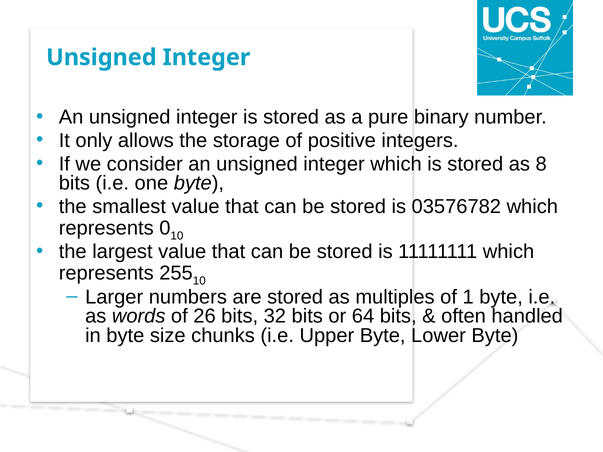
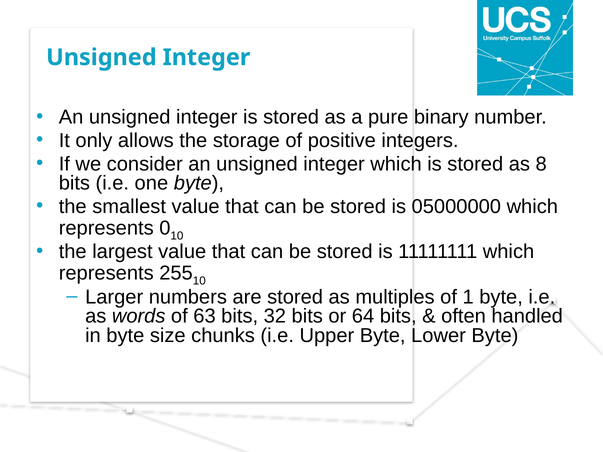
03576782: 03576782 -> 05000000
26: 26 -> 63
